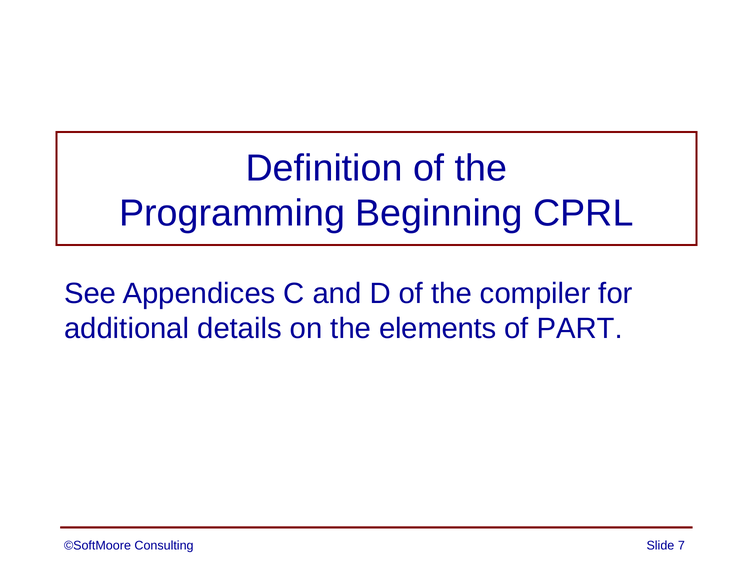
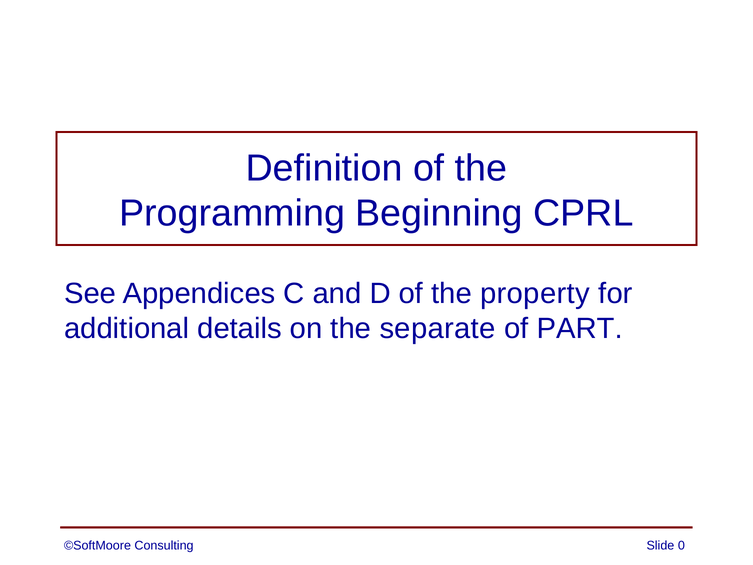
compiler: compiler -> property
elements: elements -> separate
7: 7 -> 0
